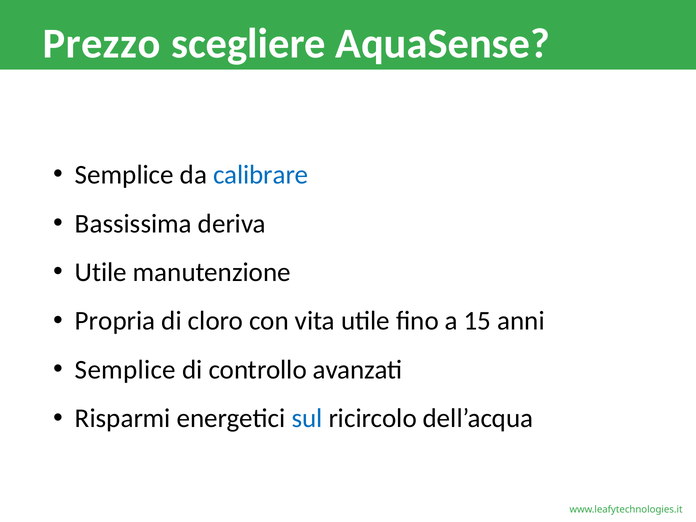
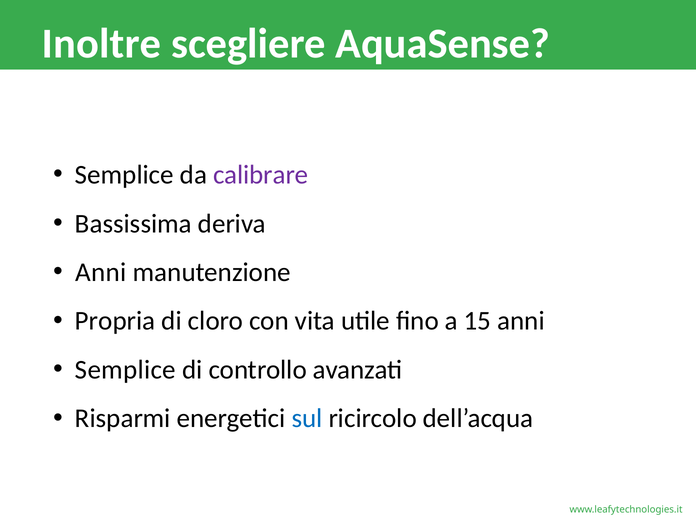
Prezzo: Prezzo -> Inoltre
calibrare colour: blue -> purple
Utile at (101, 272): Utile -> Anni
